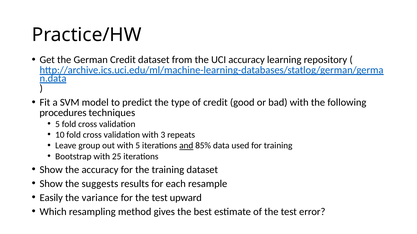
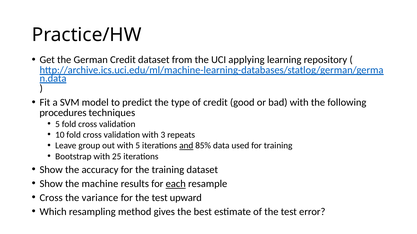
UCI accuracy: accuracy -> applying
suggests: suggests -> machine
each underline: none -> present
Easily at (51, 198): Easily -> Cross
